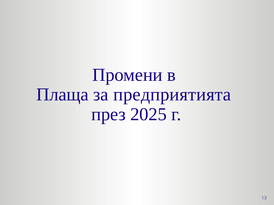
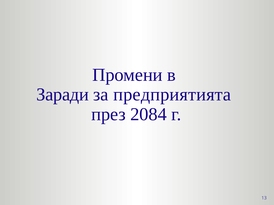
Плаща: Плаща -> Заради
2025: 2025 -> 2084
